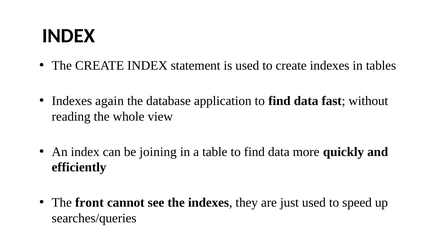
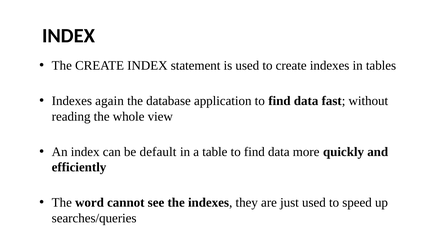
joining: joining -> default
front: front -> word
